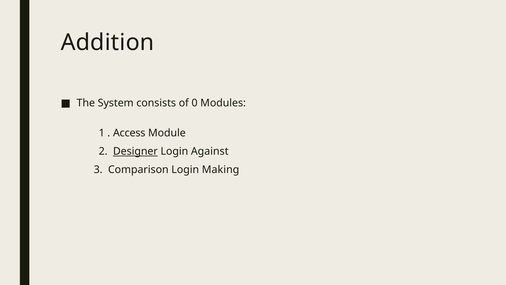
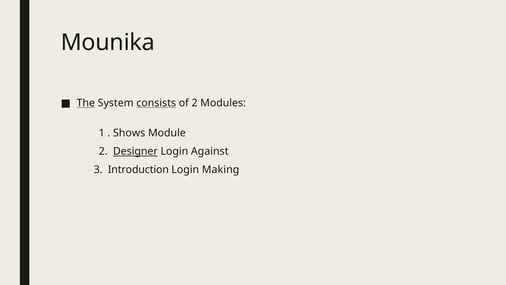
Addition: Addition -> Mounika
The underline: none -> present
consists underline: none -> present
of 0: 0 -> 2
Access: Access -> Shows
Comparison: Comparison -> Introduction
